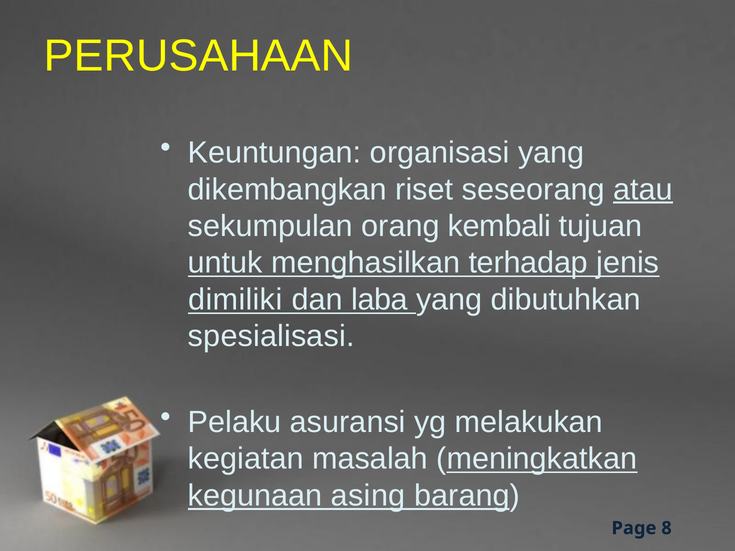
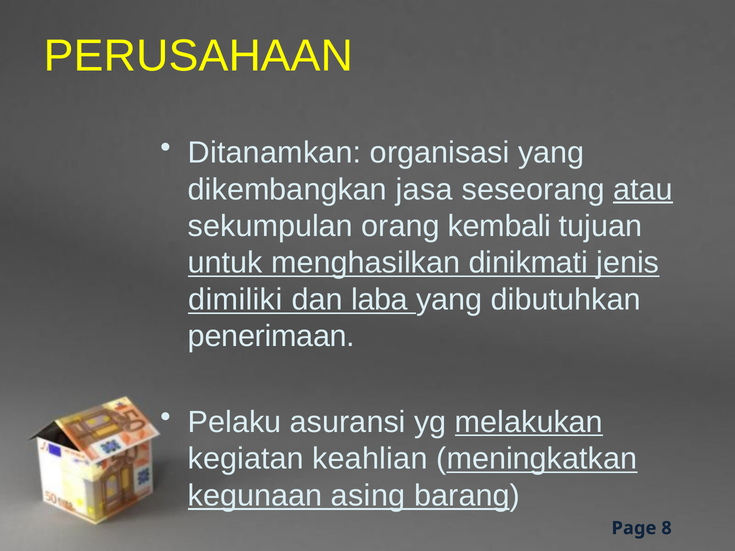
Keuntungan: Keuntungan -> Ditanamkan
riset: riset -> jasa
terhadap: terhadap -> dinikmati
spesialisasi: spesialisasi -> penerimaan
melakukan underline: none -> present
masalah: masalah -> keahlian
